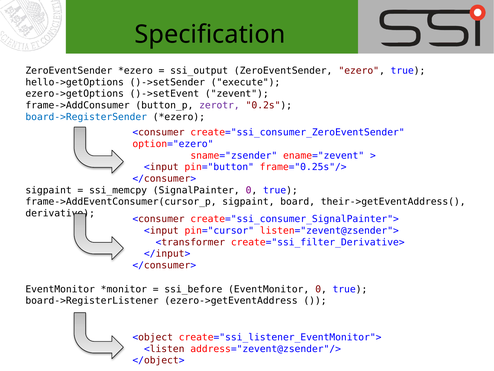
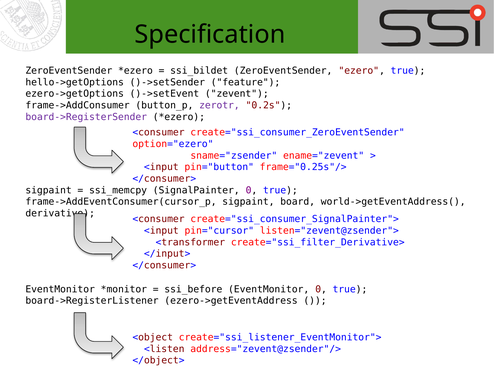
ssi_output: ssi_output -> ssi_bildet
execute: execute -> feature
board->RegisterSender colour: blue -> purple
their->getEventAddress(: their->getEventAddress( -> world->getEventAddress(
